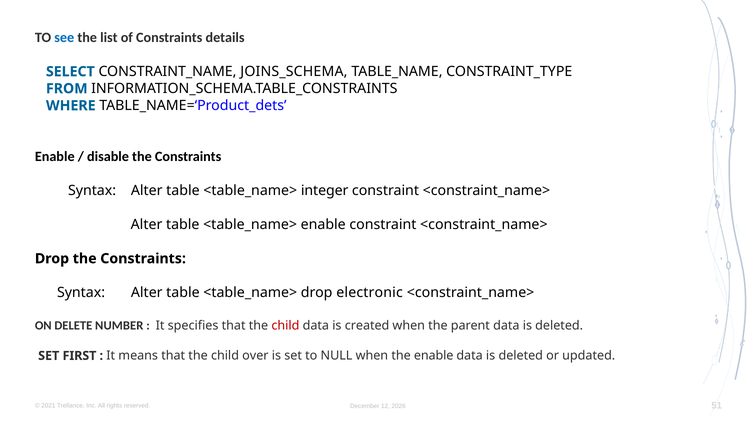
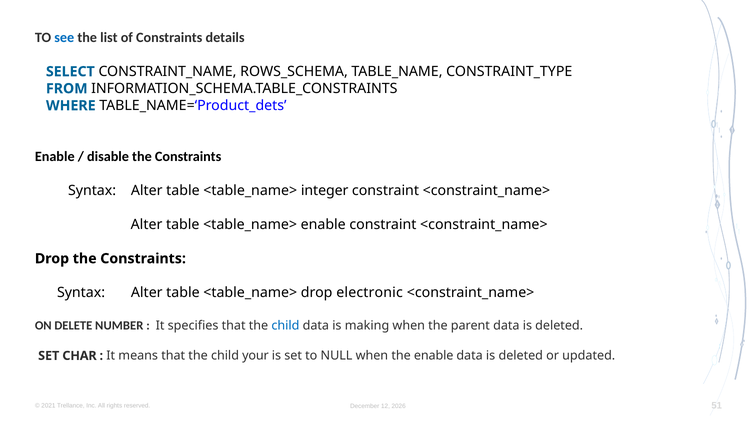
JOINS_SCHEMA: JOINS_SCHEMA -> ROWS_SCHEMA
child at (285, 326) colour: red -> blue
created: created -> making
FIRST: FIRST -> CHAR
over: over -> your
